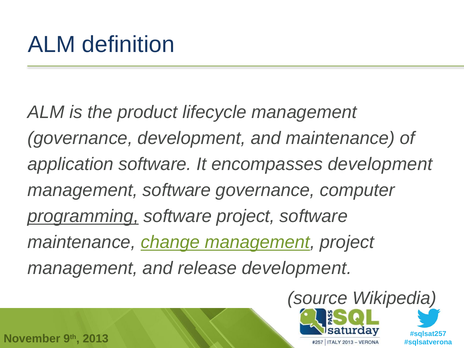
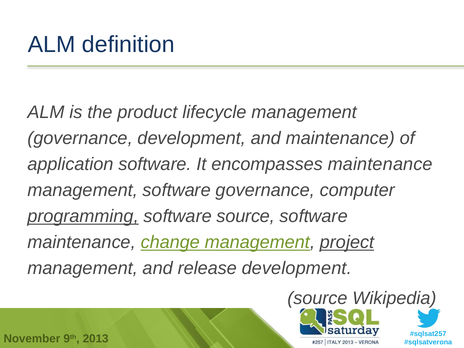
encompasses development: development -> maintenance
software project: project -> source
project at (347, 242) underline: none -> present
